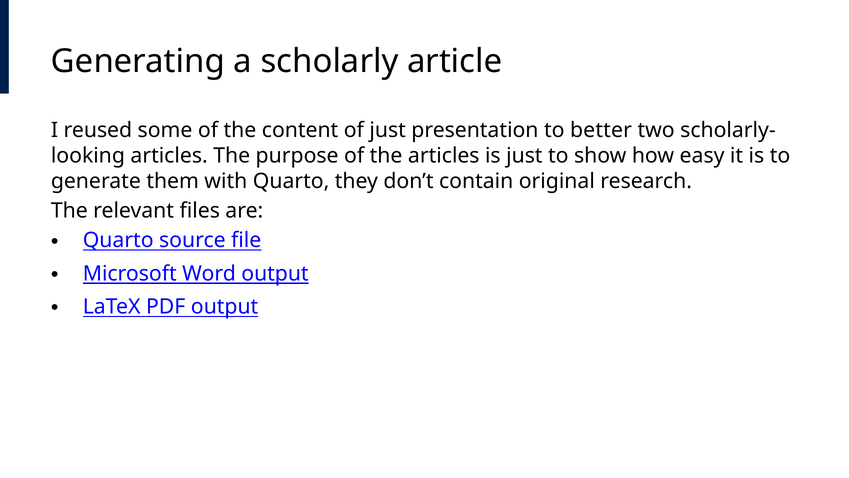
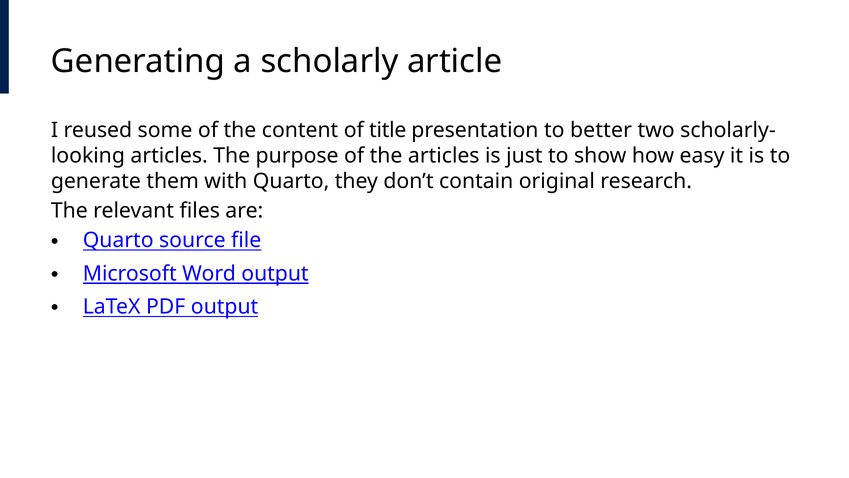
of just: just -> title
